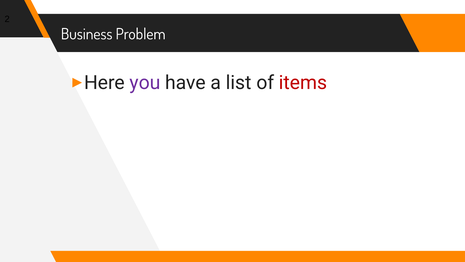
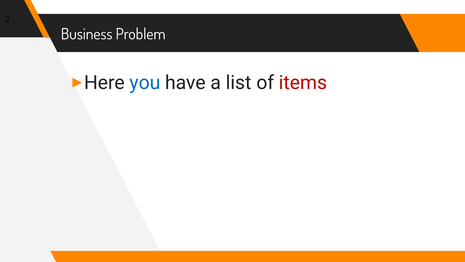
you colour: purple -> blue
